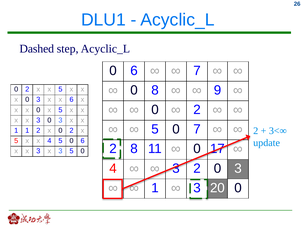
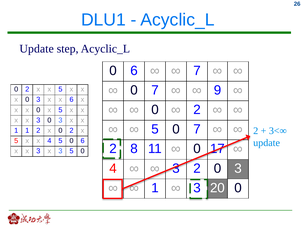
Dashed at (37, 49): Dashed -> Update
8 at (155, 90): 8 -> 7
